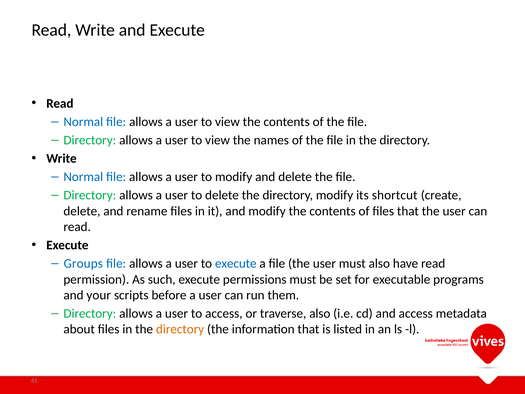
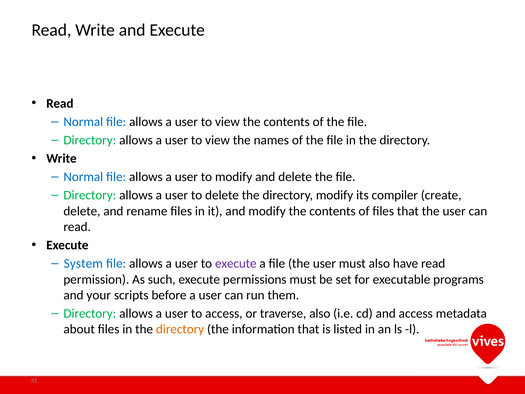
shortcut: shortcut -> compiler
Groups: Groups -> System
execute at (236, 263) colour: blue -> purple
